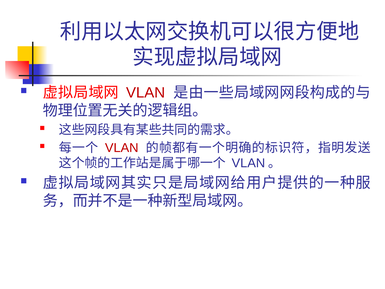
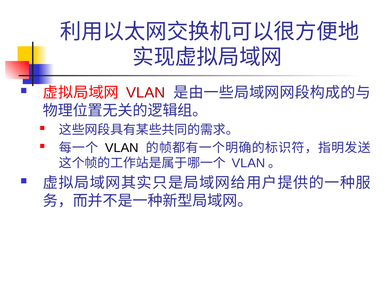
VLAN at (122, 148) colour: red -> black
